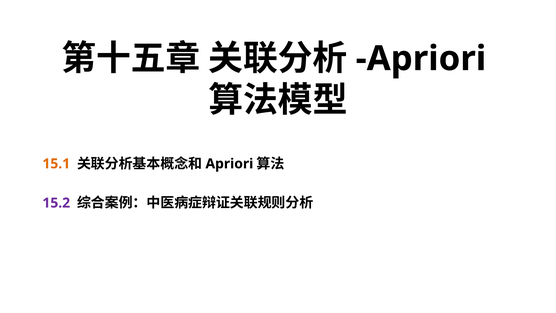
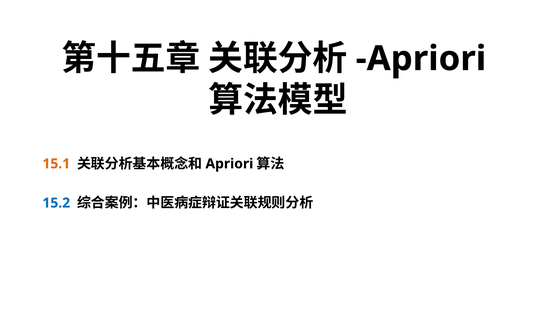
15.2 colour: purple -> blue
